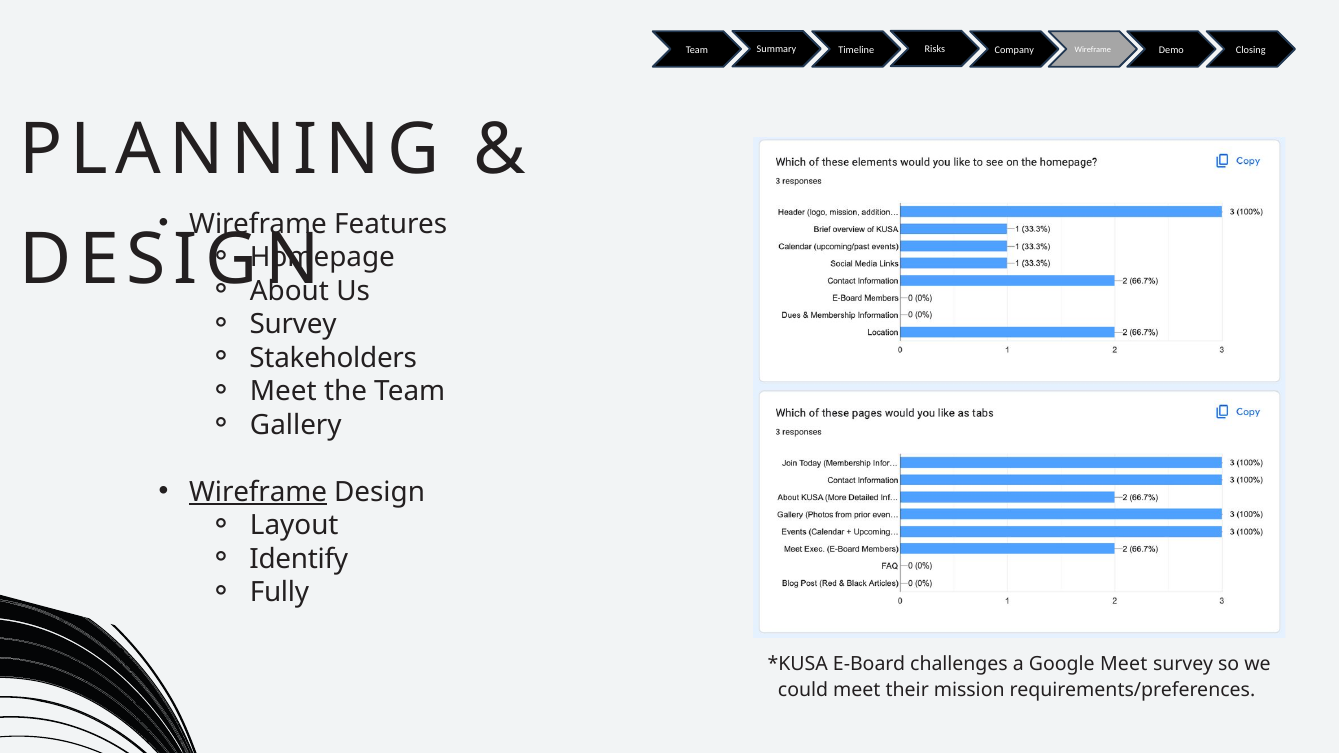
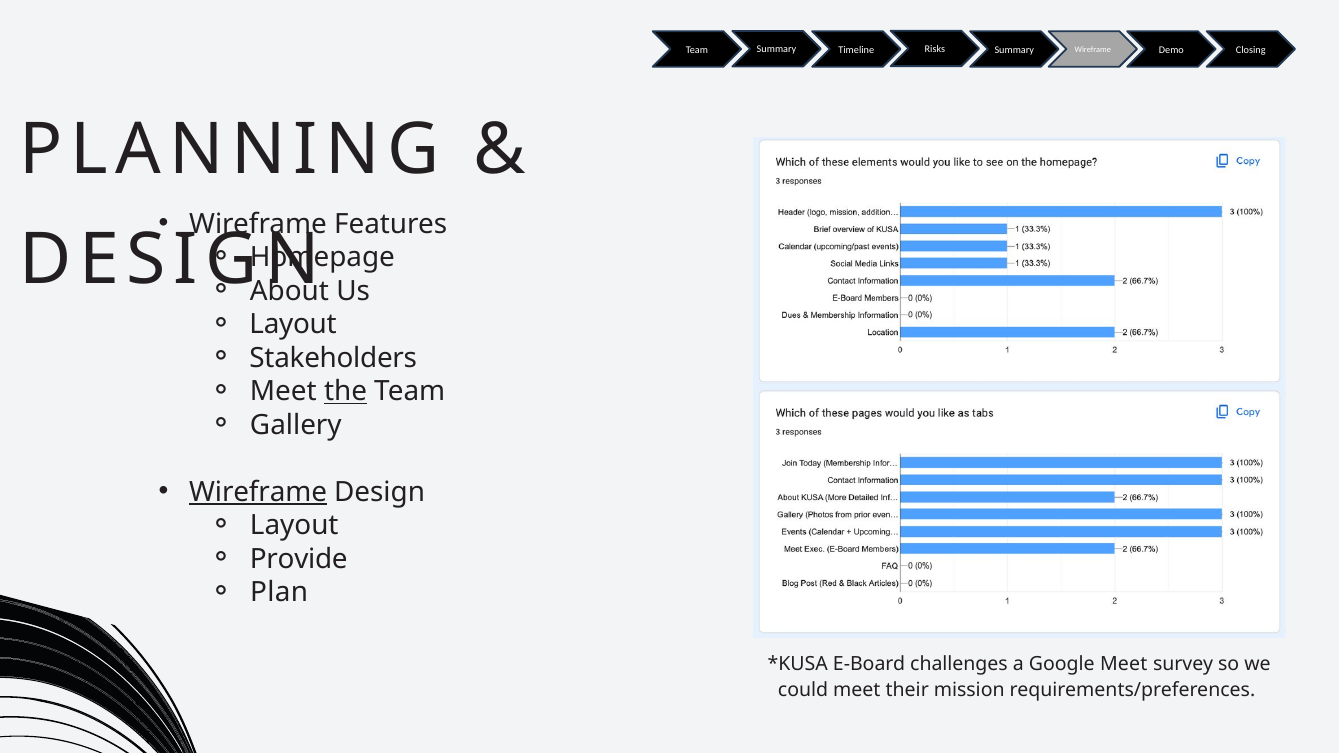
Risks Company: Company -> Summary
Survey at (293, 325): Survey -> Layout
the underline: none -> present
Identify: Identify -> Provide
Fully: Fully -> Plan
